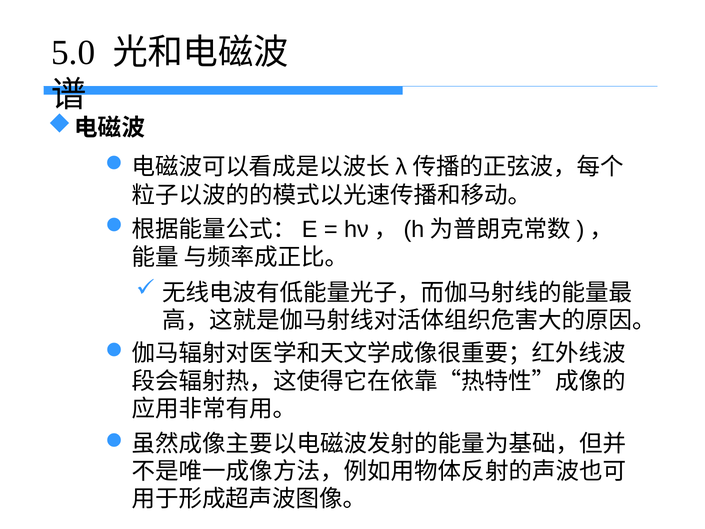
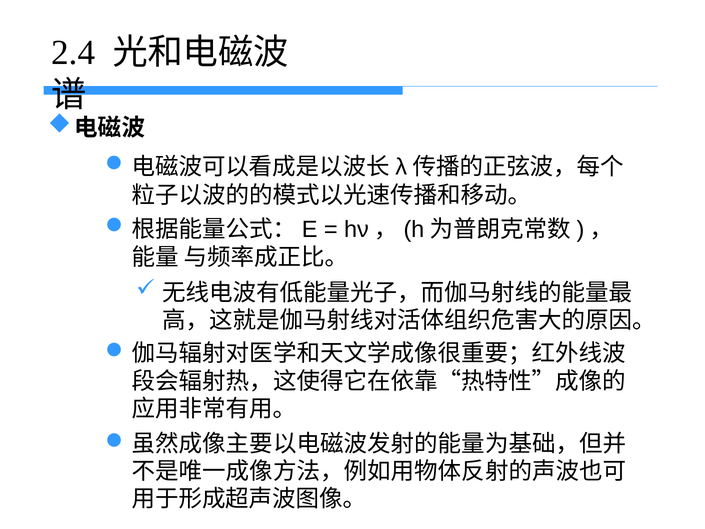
5.0: 5.0 -> 2.4
